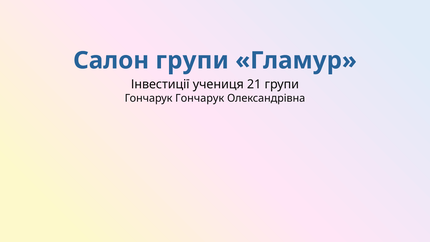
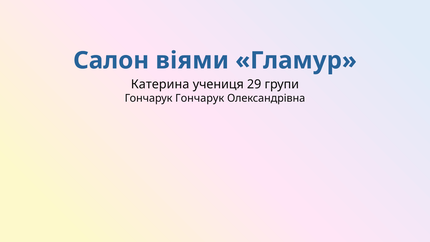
Салон групи: групи -> віями
Інвестиції: Інвестиції -> Катерина
21: 21 -> 29
